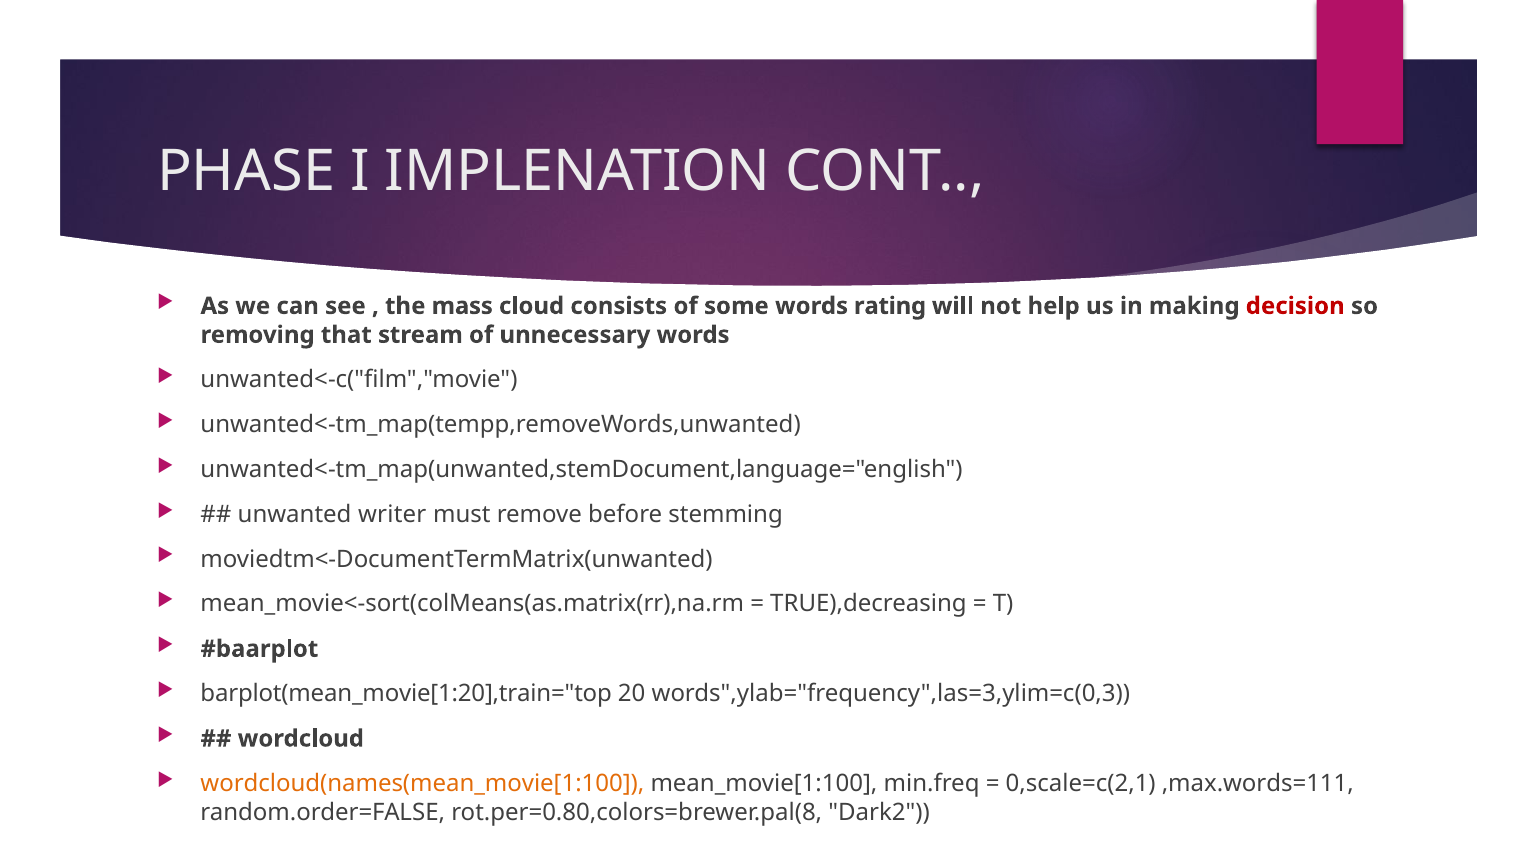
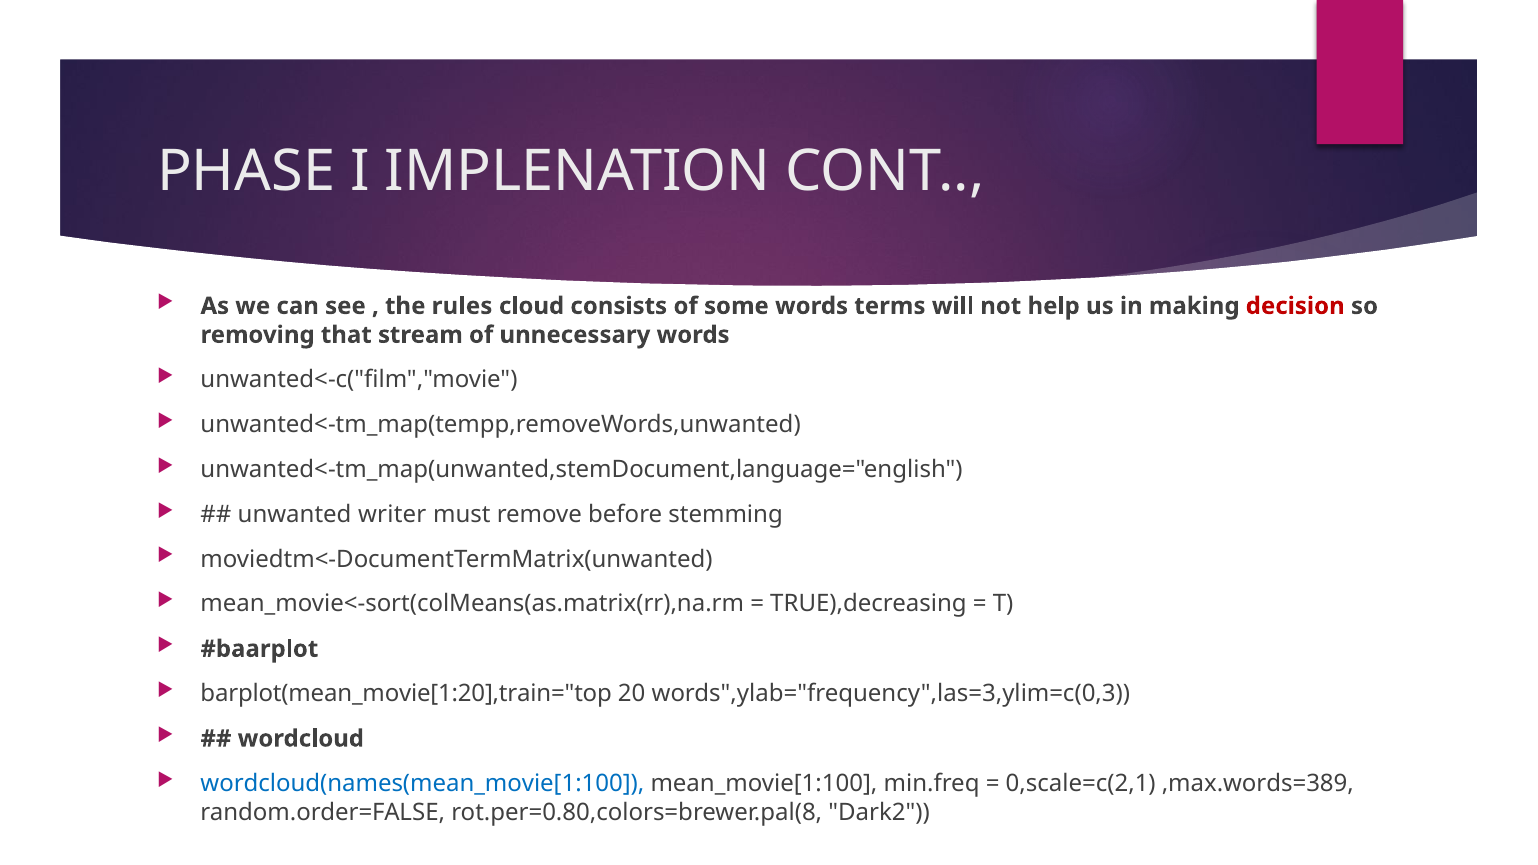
mass: mass -> rules
rating: rating -> terms
wordcloud(names(mean_movie[1:100 colour: orange -> blue
,max.words=111: ,max.words=111 -> ,max.words=389
